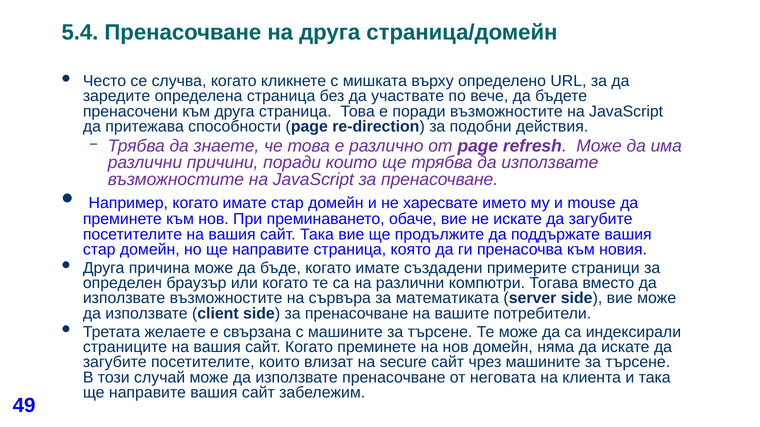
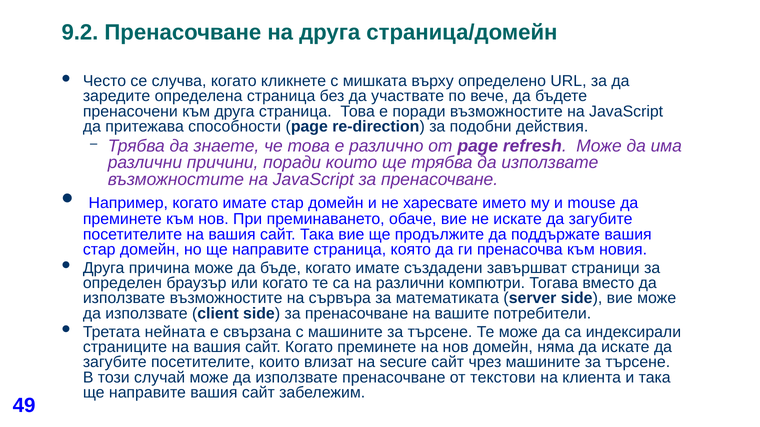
5.4: 5.4 -> 9.2
примерите: примерите -> завършват
желаете: желаете -> нейната
неговата: неговата -> текстови
